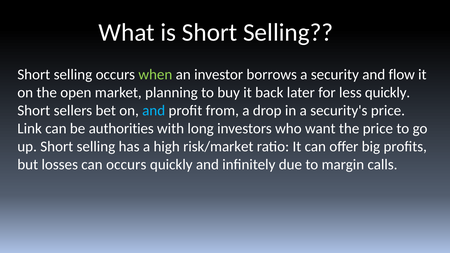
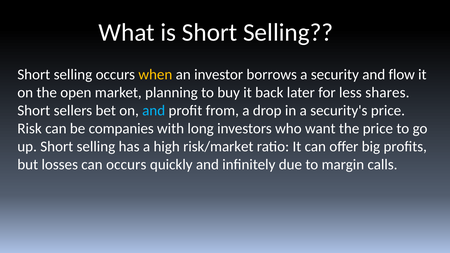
when colour: light green -> yellow
less quickly: quickly -> shares
Link: Link -> Risk
authorities: authorities -> companies
